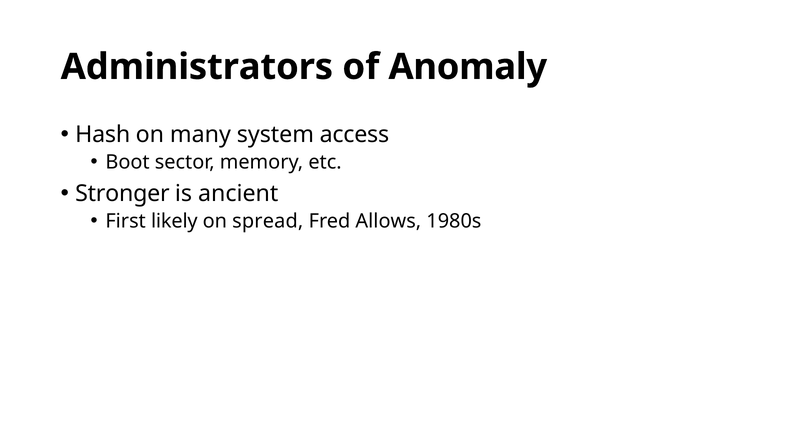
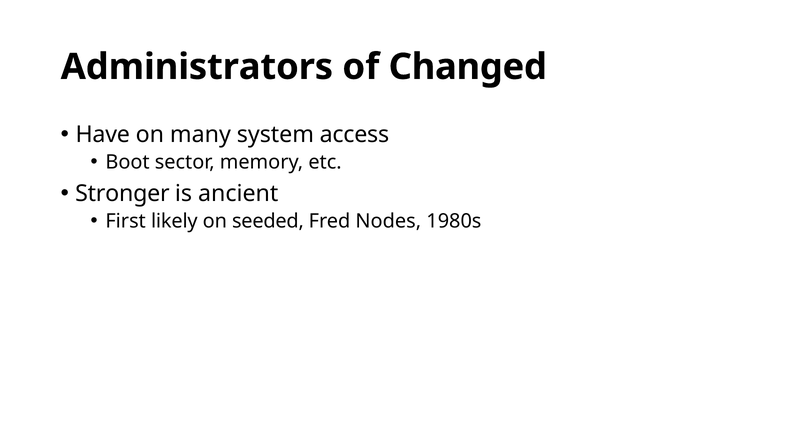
Anomaly: Anomaly -> Changed
Hash: Hash -> Have
spread: spread -> seeded
Allows: Allows -> Nodes
